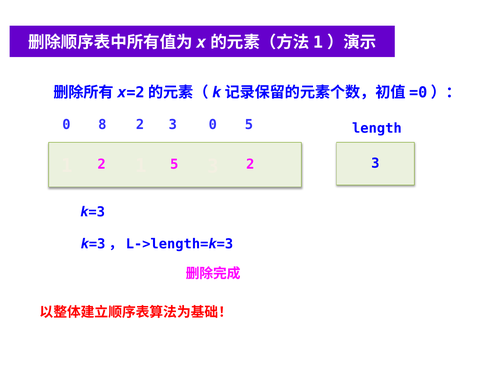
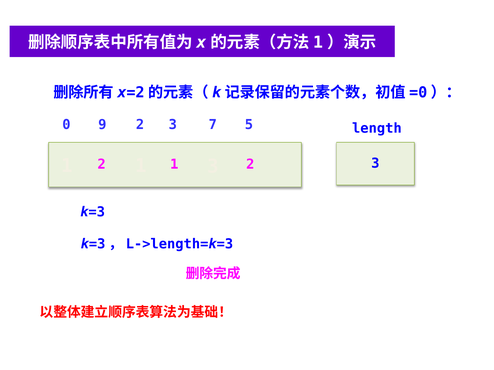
8: 8 -> 9
3 0: 0 -> 7
2 5: 5 -> 1
